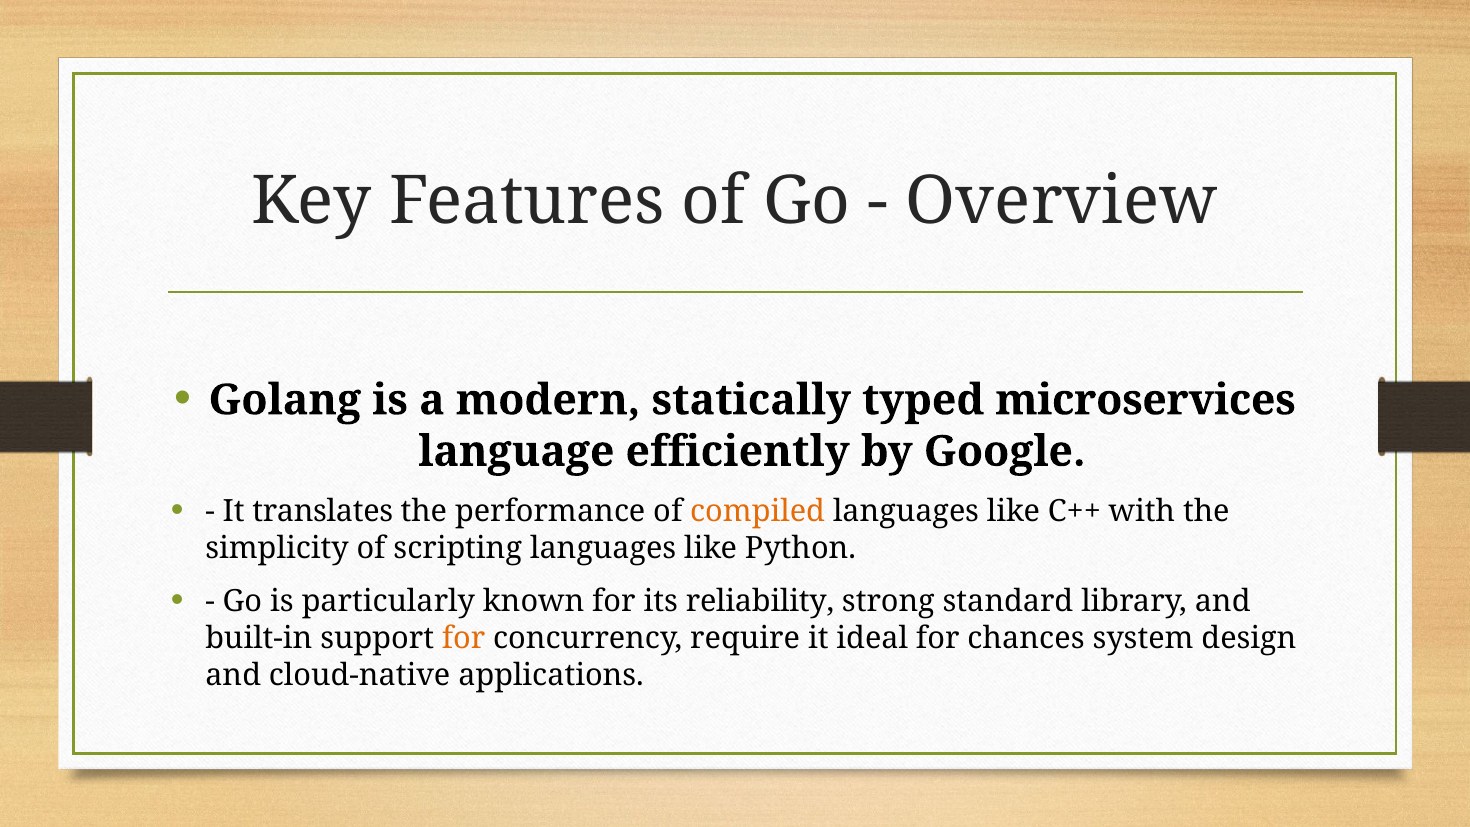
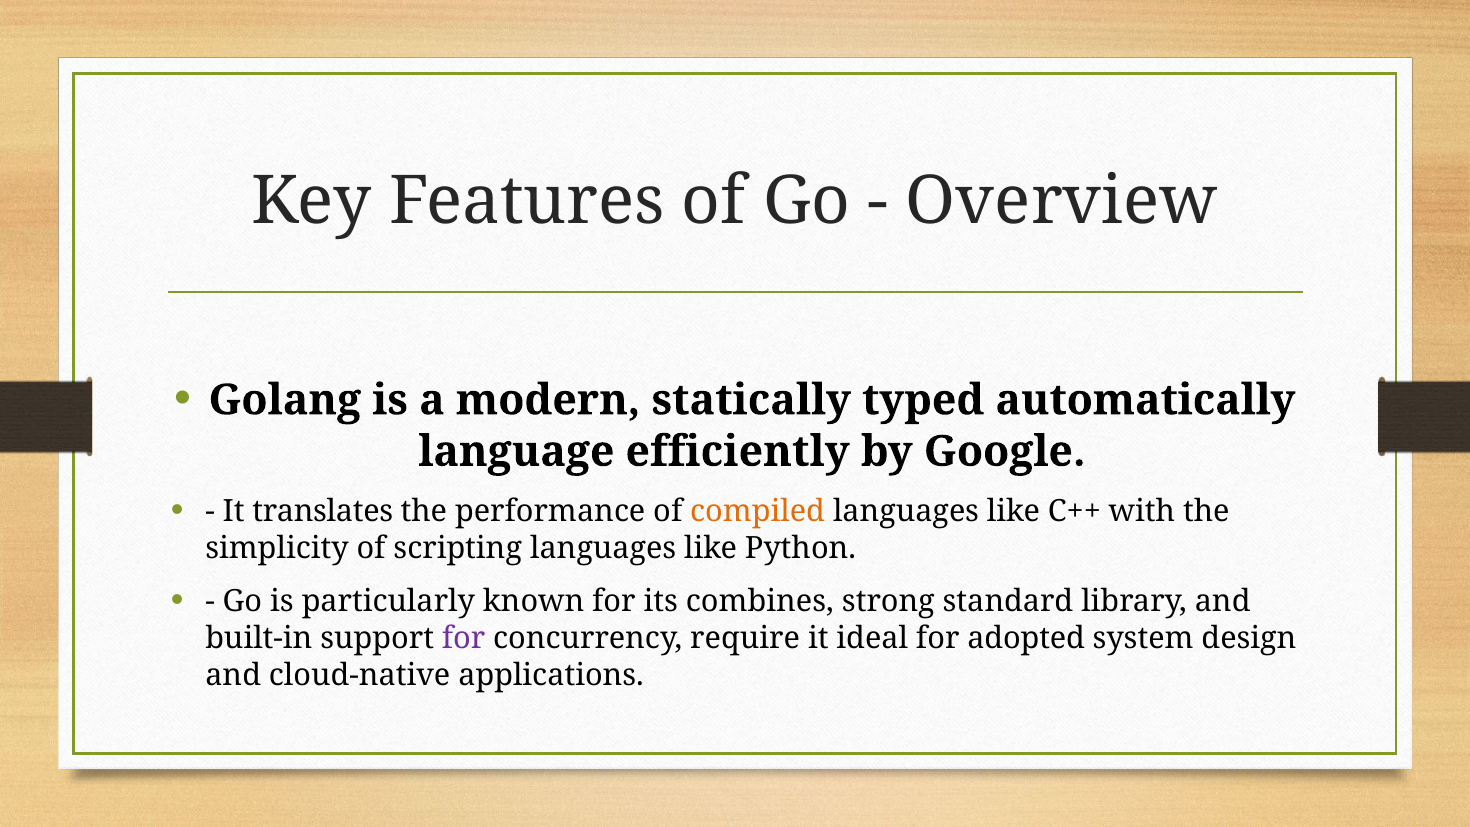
microservices: microservices -> automatically
reliability: reliability -> combines
for at (464, 638) colour: orange -> purple
chances: chances -> adopted
